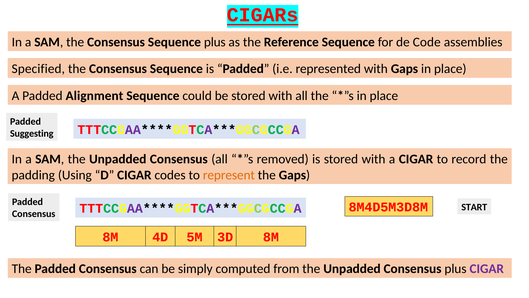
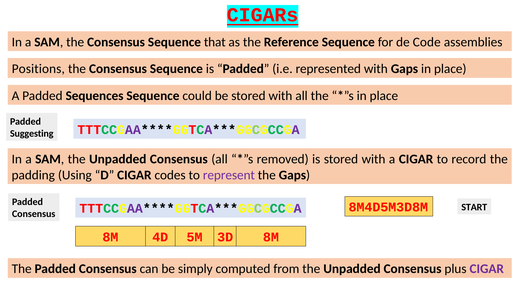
Sequence plus: plus -> that
Specified: Specified -> Positions
Alignment: Alignment -> Sequences
represent colour: orange -> purple
